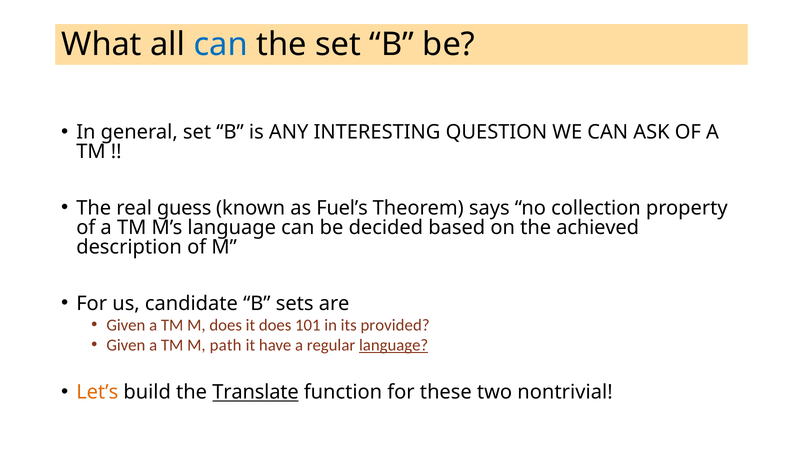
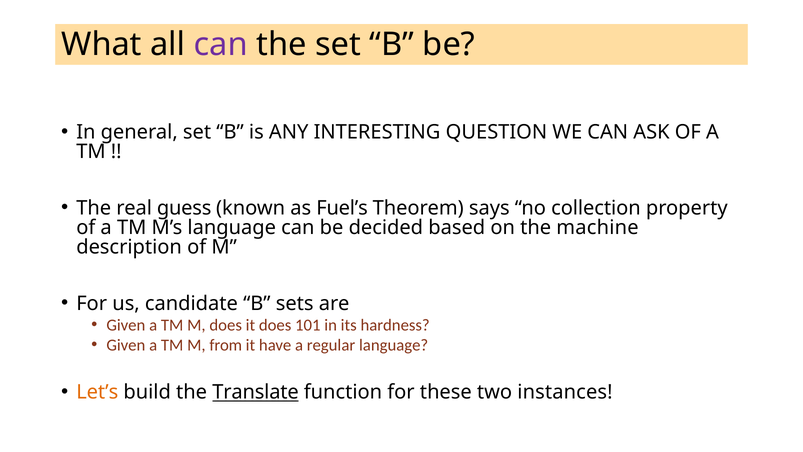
can at (221, 44) colour: blue -> purple
achieved: achieved -> machine
provided: provided -> hardness
path: path -> from
language at (394, 345) underline: present -> none
nontrivial: nontrivial -> instances
